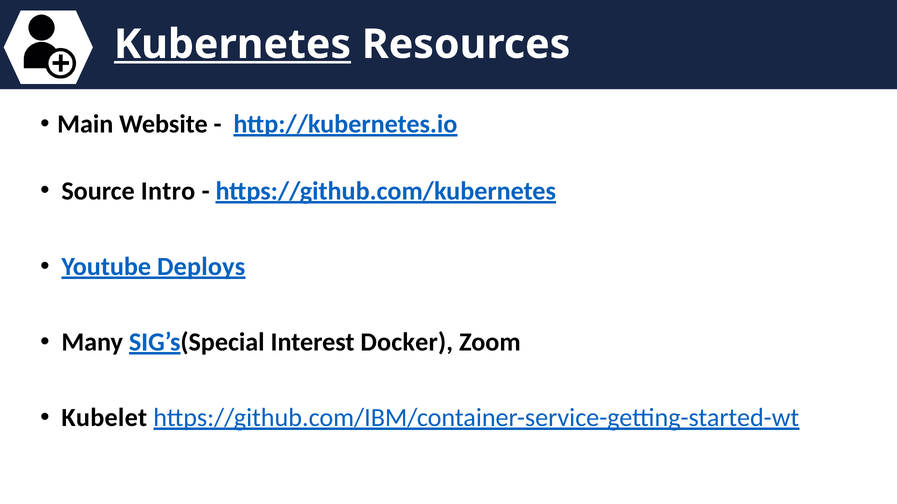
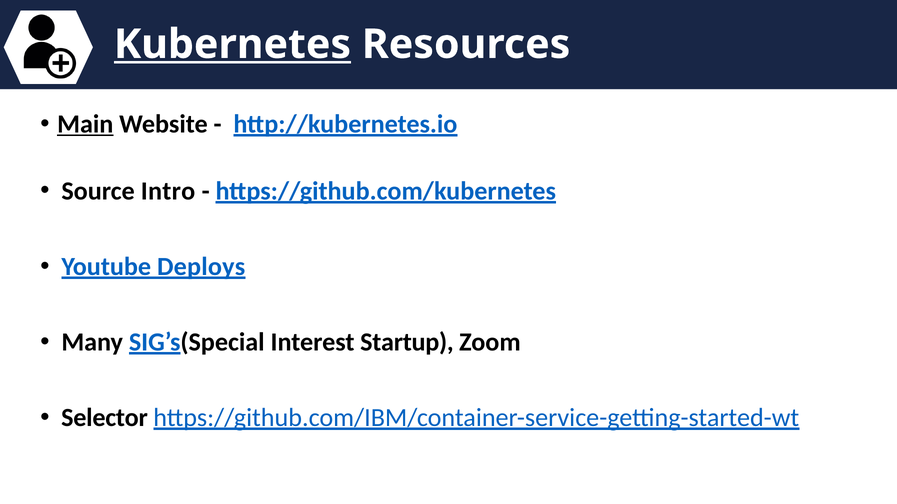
Main underline: none -> present
Docker: Docker -> Startup
Kubelet: Kubelet -> Selector
